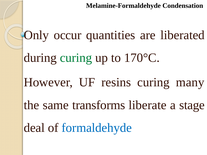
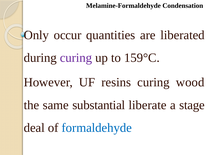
curing at (76, 58) colour: green -> purple
170°C: 170°C -> 159°C
many: many -> wood
transforms: transforms -> substantial
